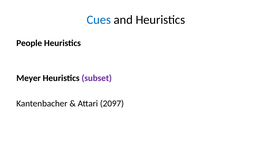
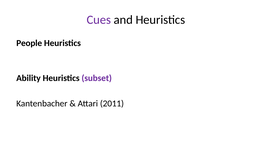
Cues colour: blue -> purple
Meyer: Meyer -> Ability
2097: 2097 -> 2011
